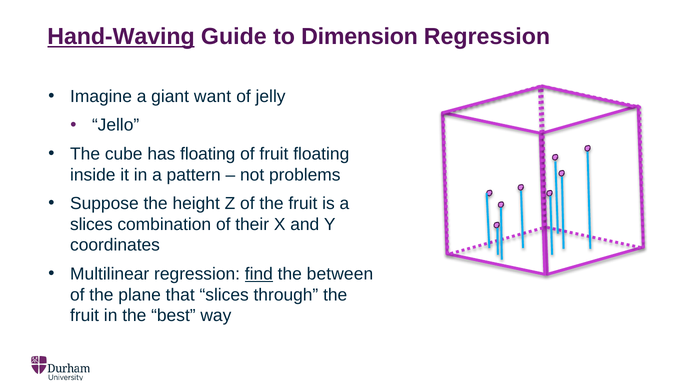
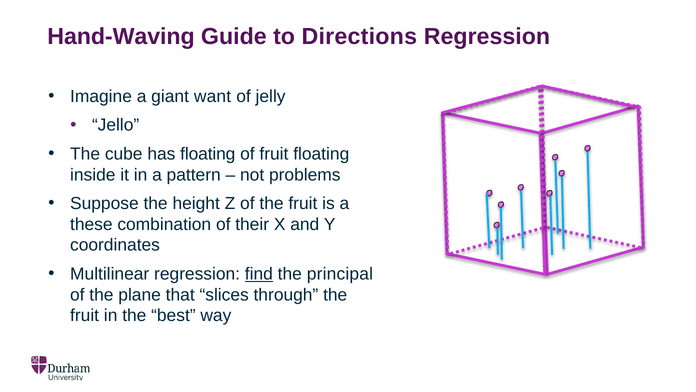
Hand-Waving underline: present -> none
Dimension: Dimension -> Directions
slices at (91, 224): slices -> these
between: between -> principal
